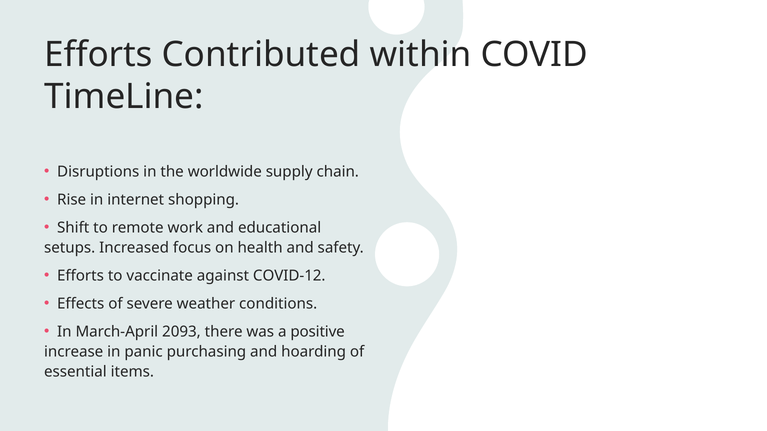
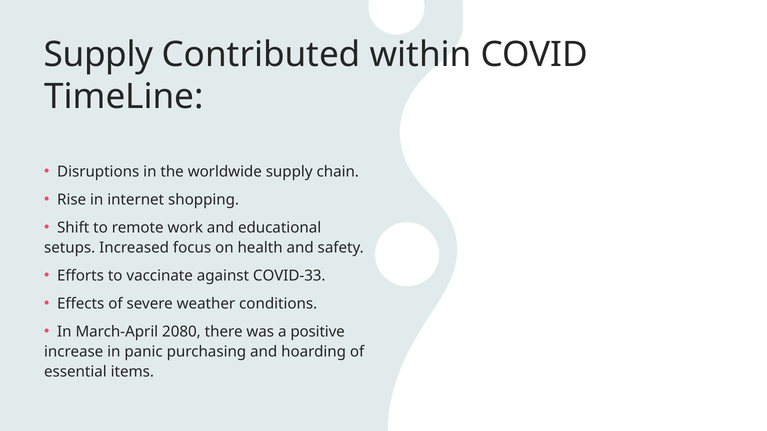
Efforts at (98, 55): Efforts -> Supply
COVID-12: COVID-12 -> COVID-33
2093: 2093 -> 2080
